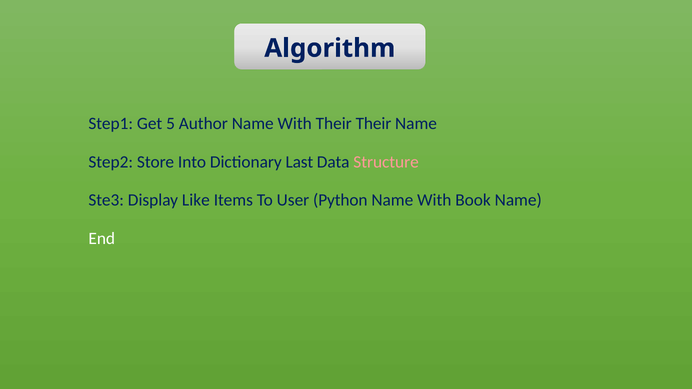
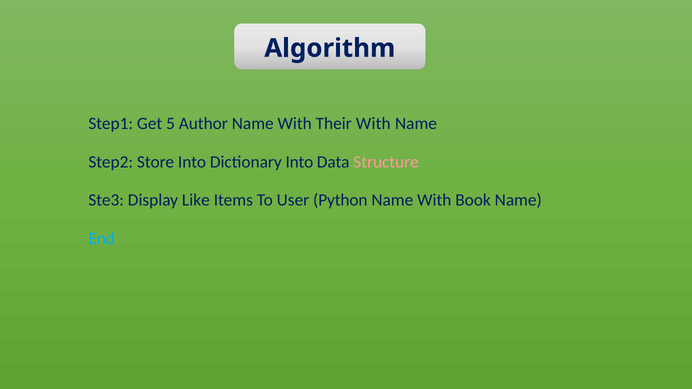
Their Their: Their -> With
Dictionary Last: Last -> Into
End colour: white -> light blue
